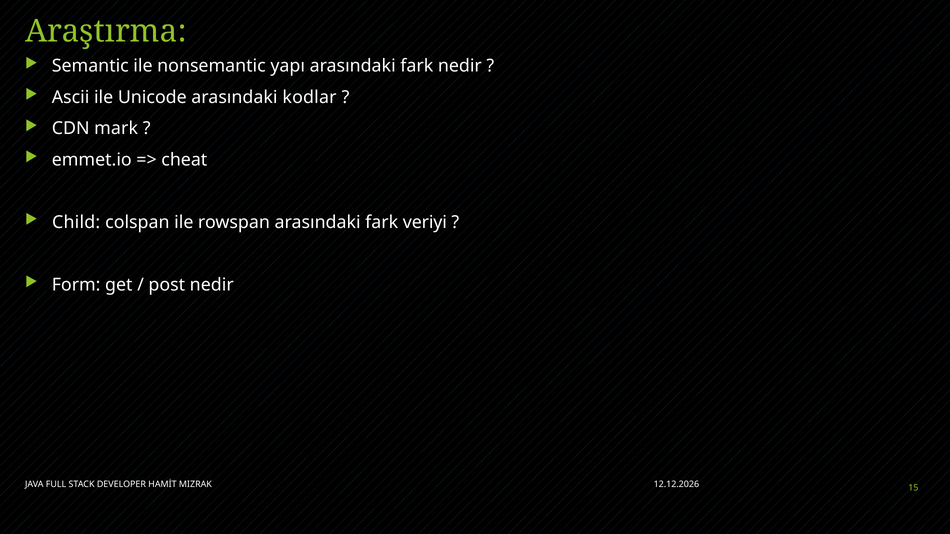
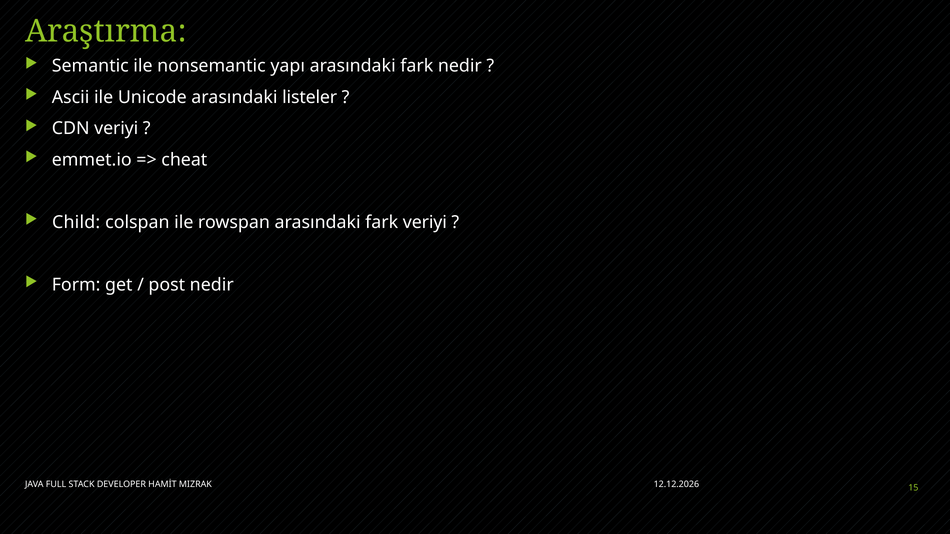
kodlar: kodlar -> listeler
CDN mark: mark -> veriyi
